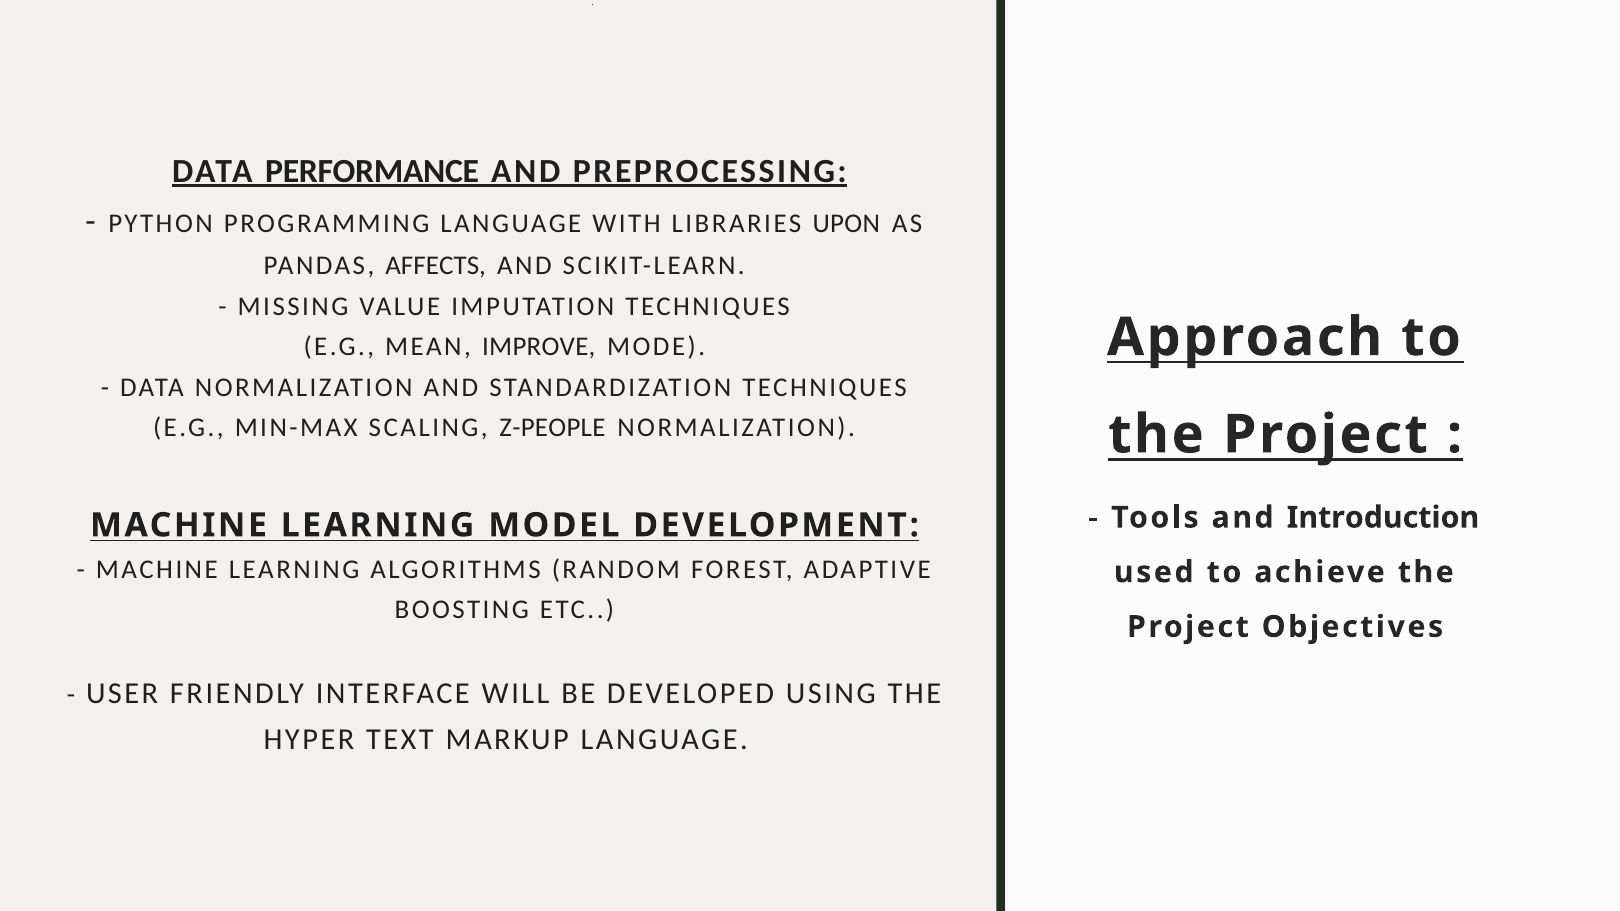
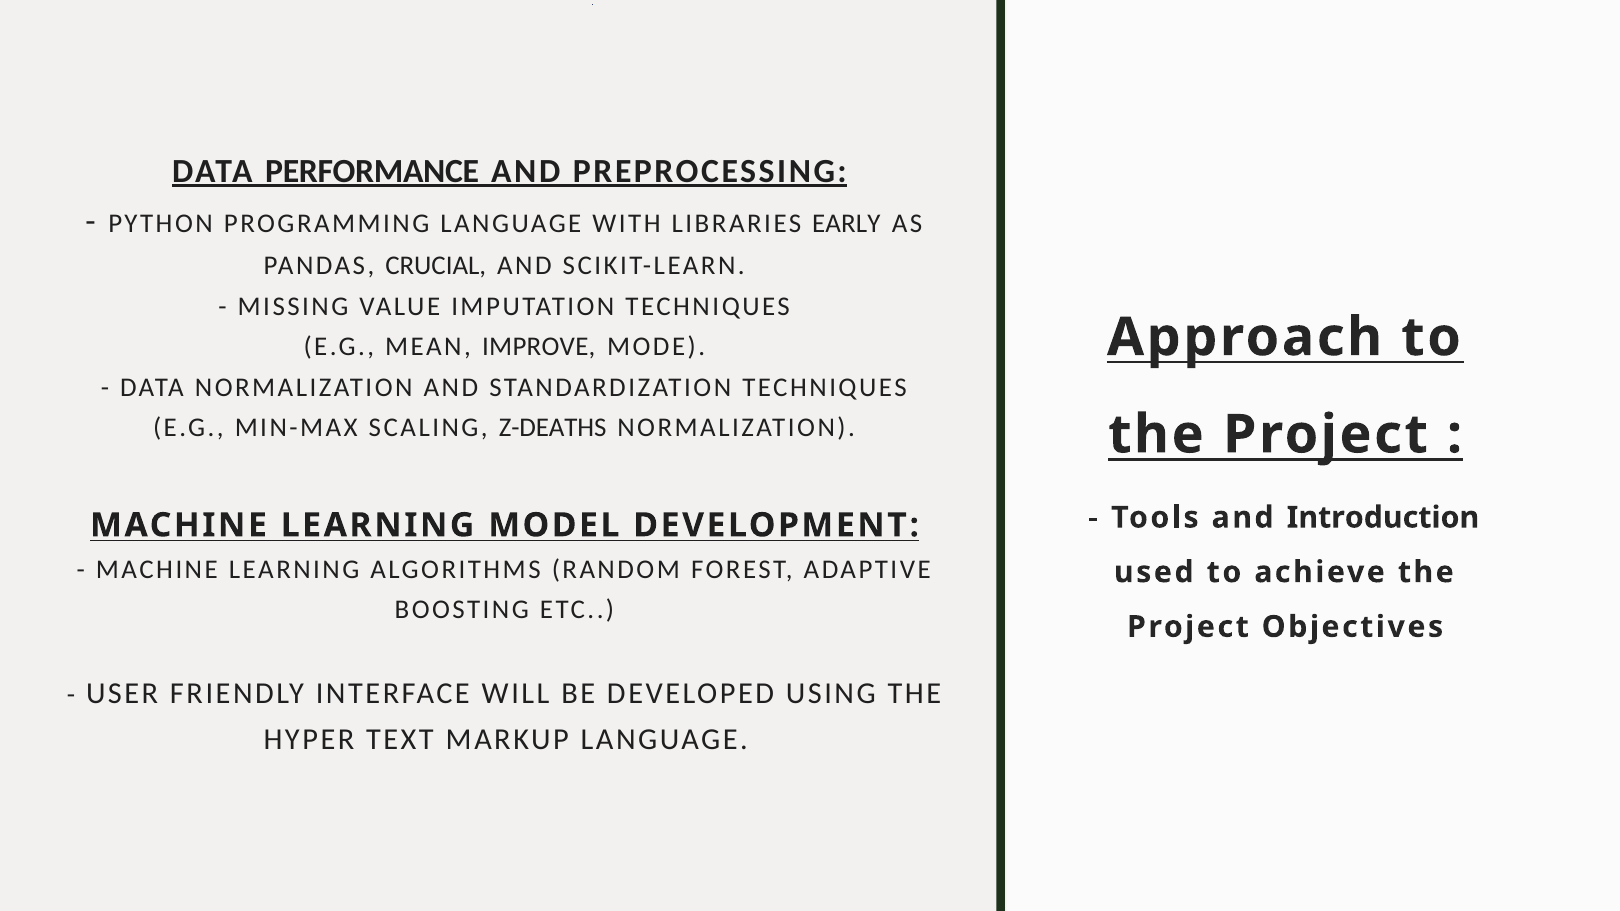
UPON: UPON -> EARLY
AFFECTS: AFFECTS -> CRUCIAL
Z-PEOPLE: Z-PEOPLE -> Z-DEATHS
